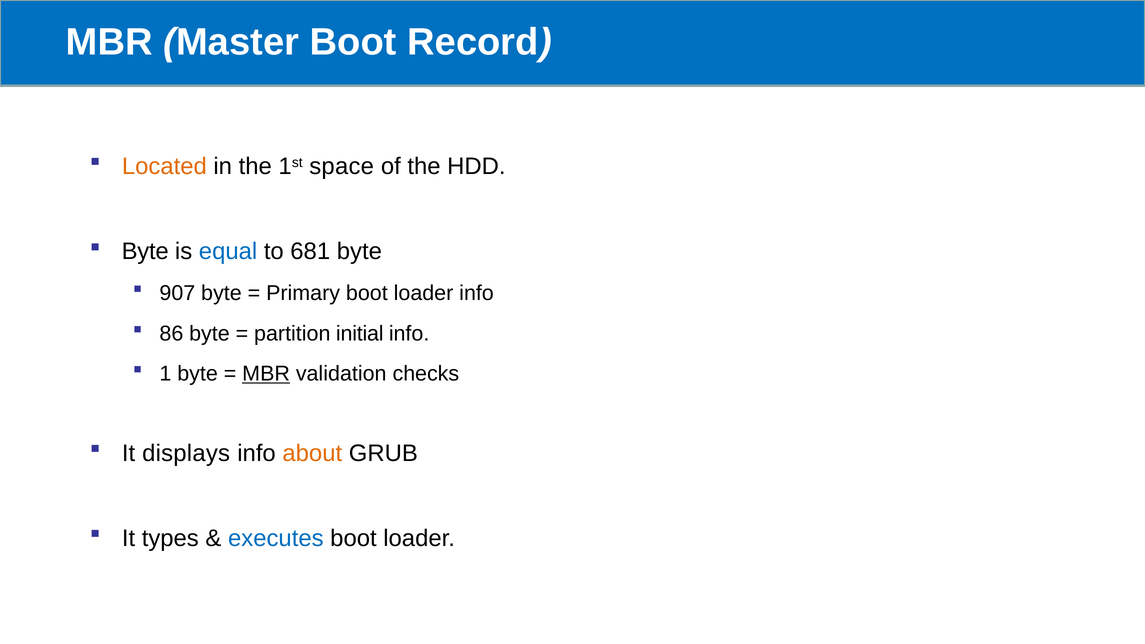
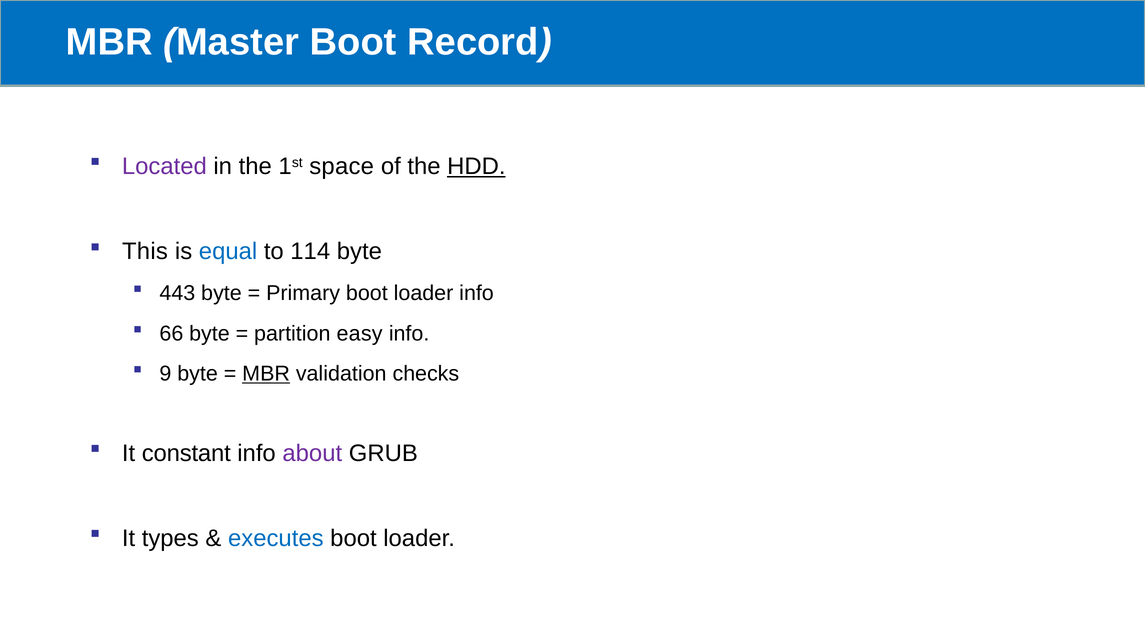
Located colour: orange -> purple
HDD underline: none -> present
Byte at (145, 252): Byte -> This
681: 681 -> 114
907: 907 -> 443
86: 86 -> 66
initial: initial -> easy
1: 1 -> 9
displays: displays -> constant
about colour: orange -> purple
